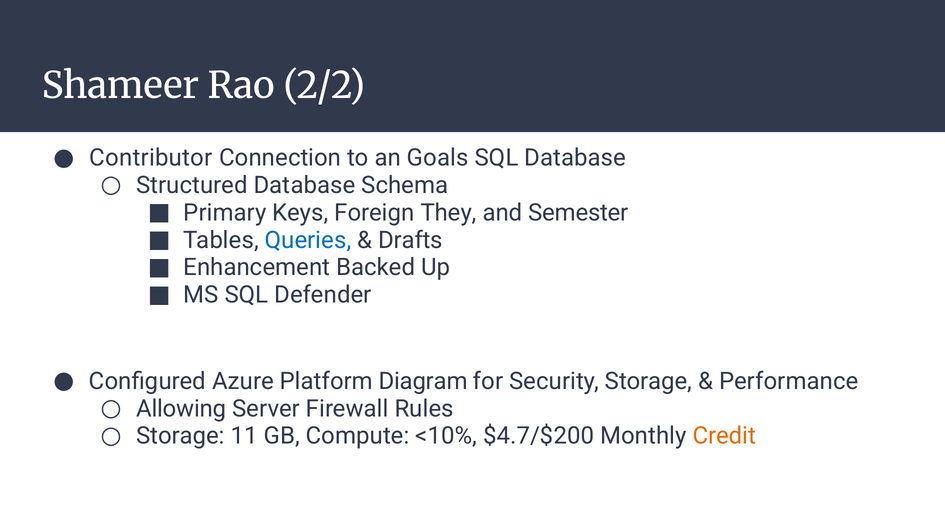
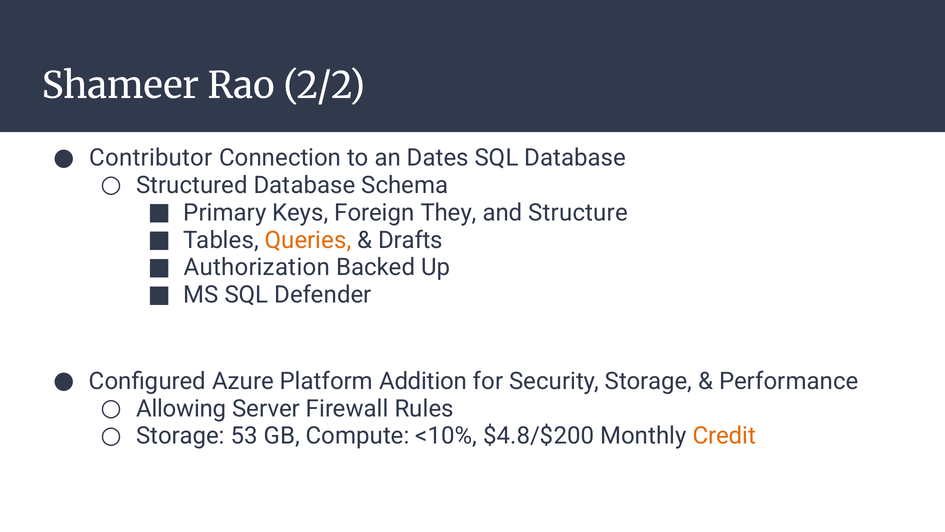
Goals: Goals -> Dates
Semester: Semester -> Structure
Queries colour: blue -> orange
Enhancement: Enhancement -> Authorization
Diagram: Diagram -> Addition
11: 11 -> 53
$4.7/$200: $4.7/$200 -> $4.8/$200
